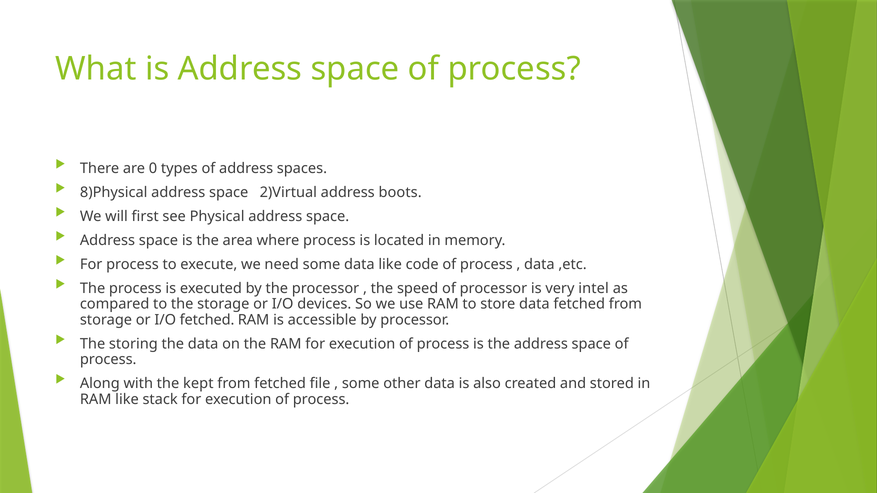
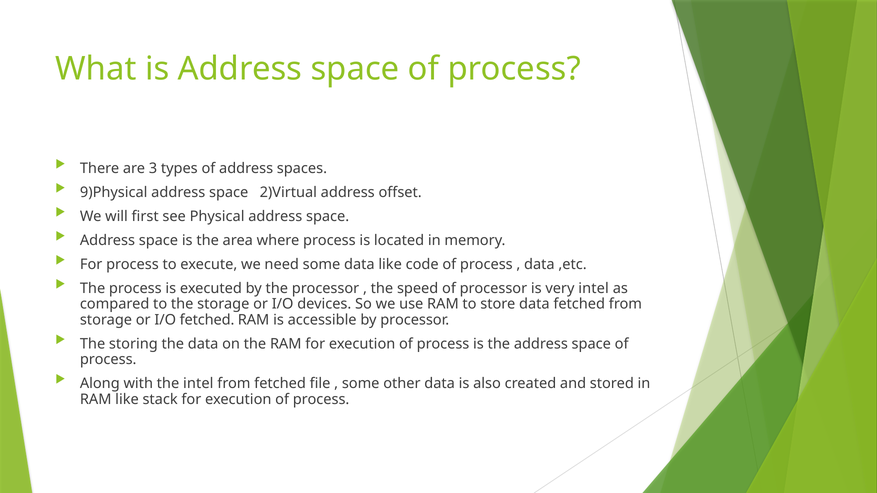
0: 0 -> 3
8)Physical: 8)Physical -> 9)Physical
boots: boots -> offset
the kept: kept -> intel
